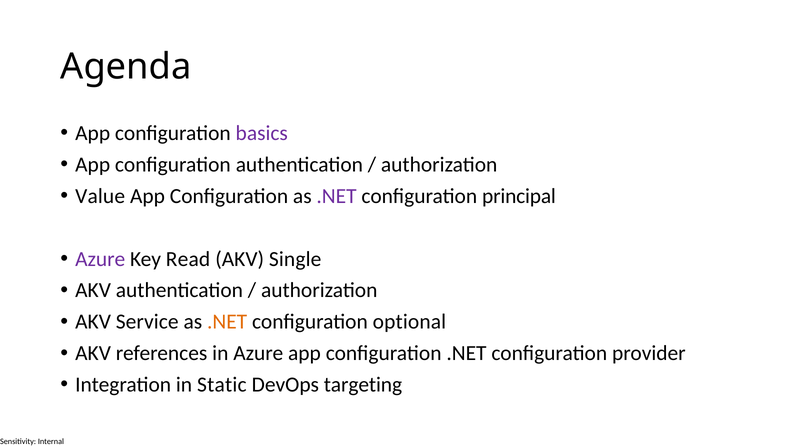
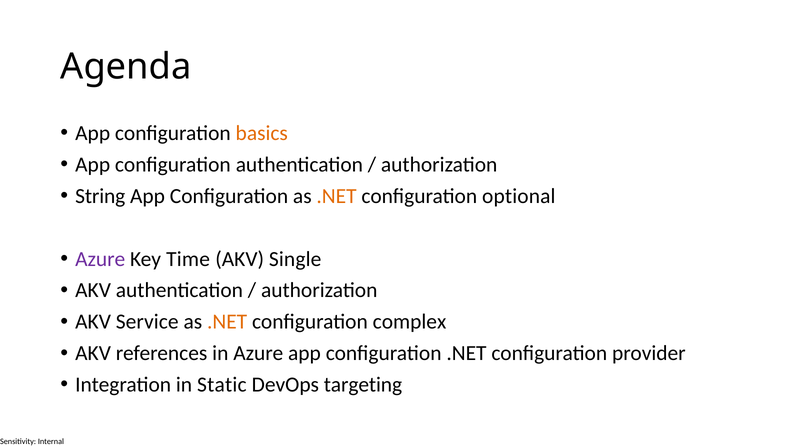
basics colour: purple -> orange
Value: Value -> String
.NET at (337, 196) colour: purple -> orange
principal: principal -> optional
Read: Read -> Time
optional: optional -> complex
